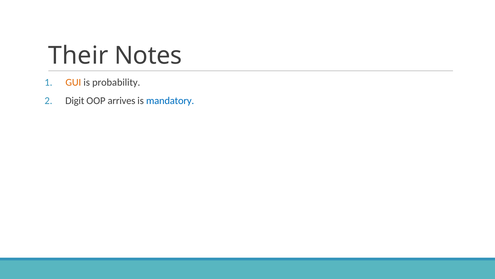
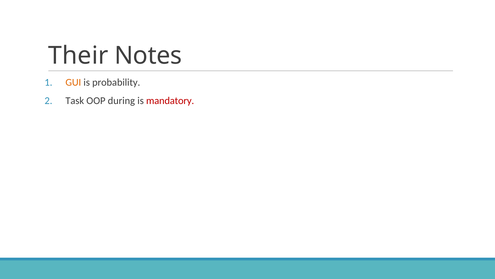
Digit: Digit -> Task
arrives: arrives -> during
mandatory colour: blue -> red
